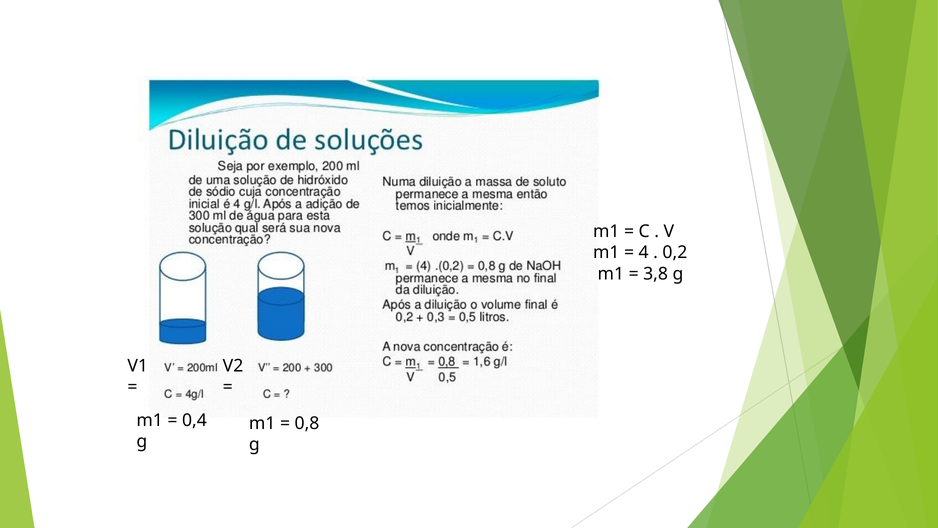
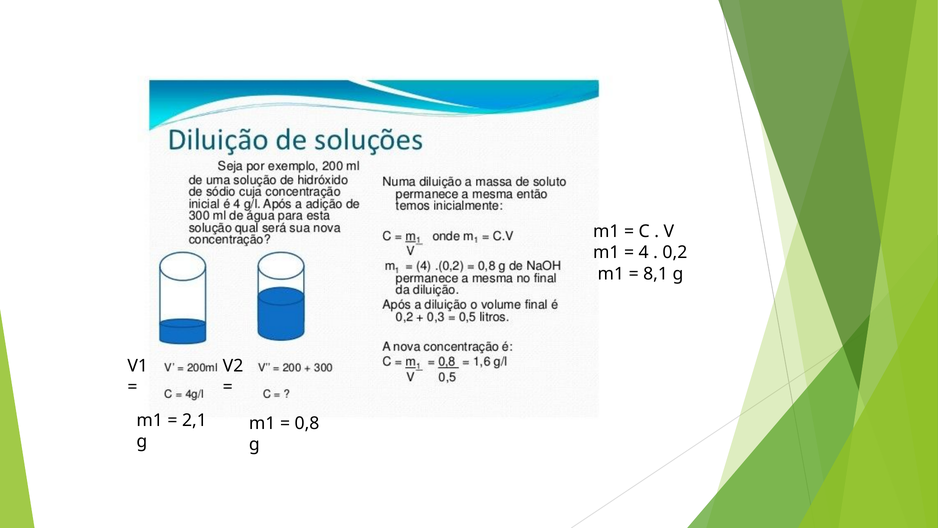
3,8: 3,8 -> 8,1
0,4: 0,4 -> 2,1
